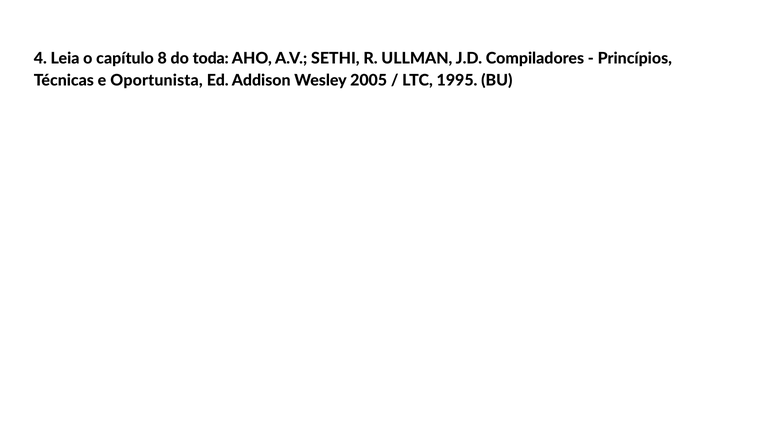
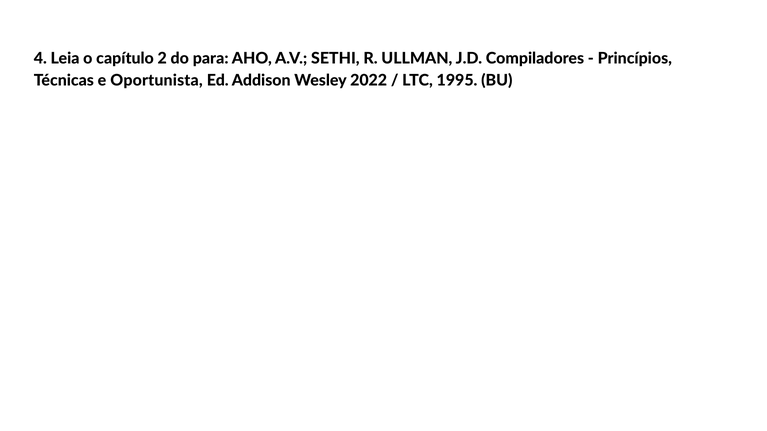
8: 8 -> 2
toda: toda -> para
2005: 2005 -> 2022
